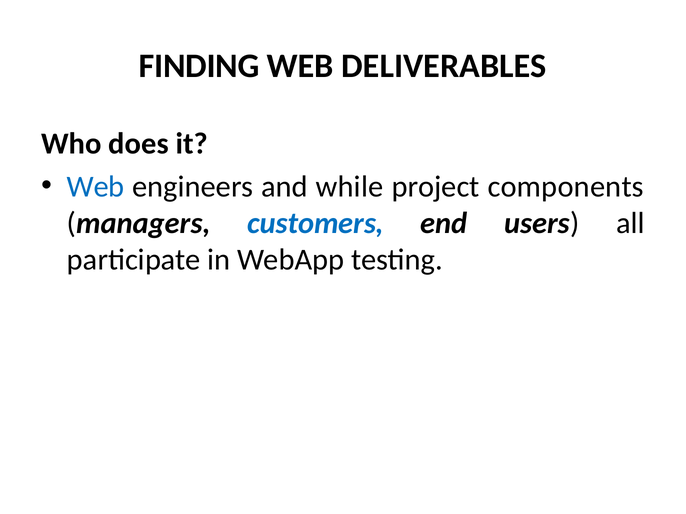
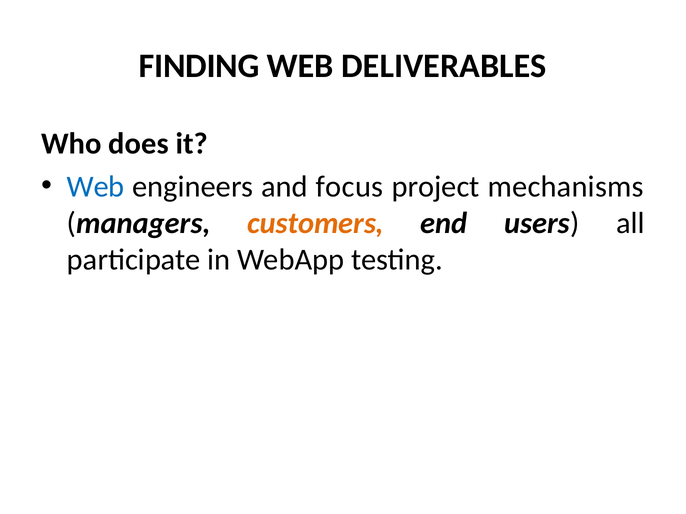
while: while -> focus
components: components -> mechanisms
customers colour: blue -> orange
